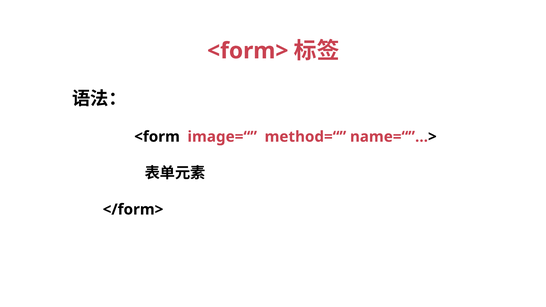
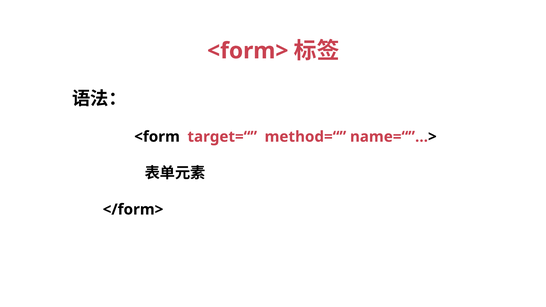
image=“: image=“ -> target=“
